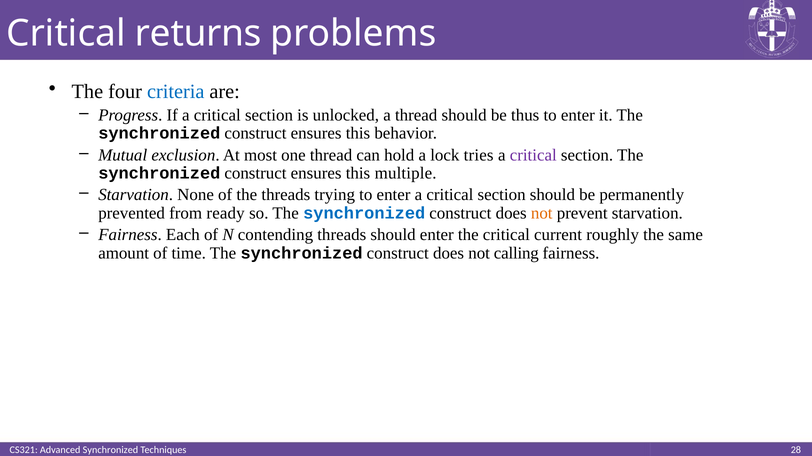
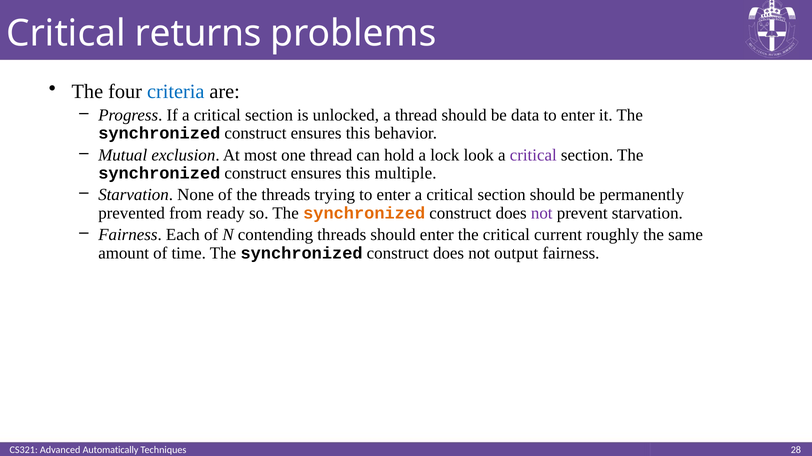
thus: thus -> data
tries: tries -> look
synchronized at (364, 213) colour: blue -> orange
not at (542, 213) colour: orange -> purple
calling: calling -> output
Advanced Synchronized: Synchronized -> Automatically
